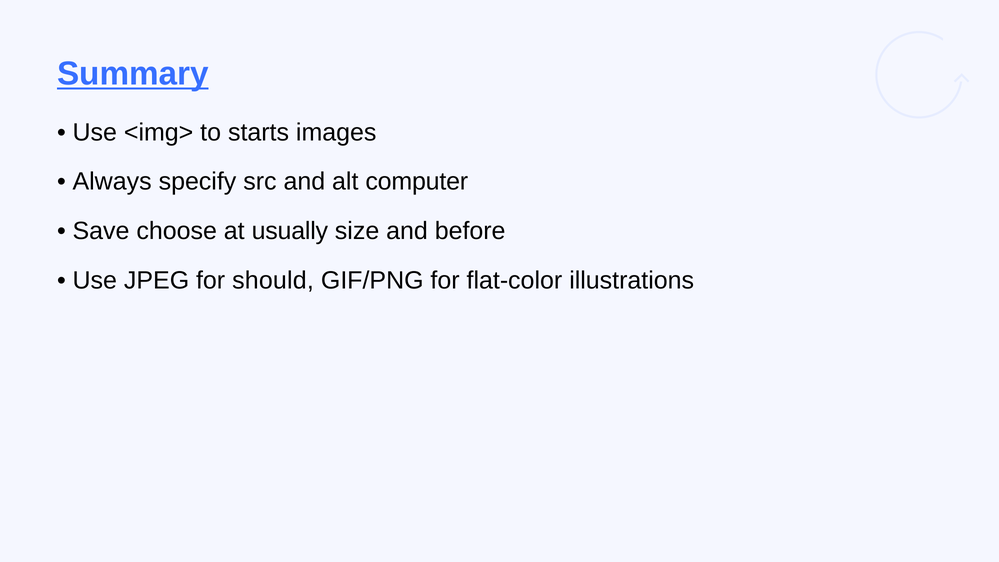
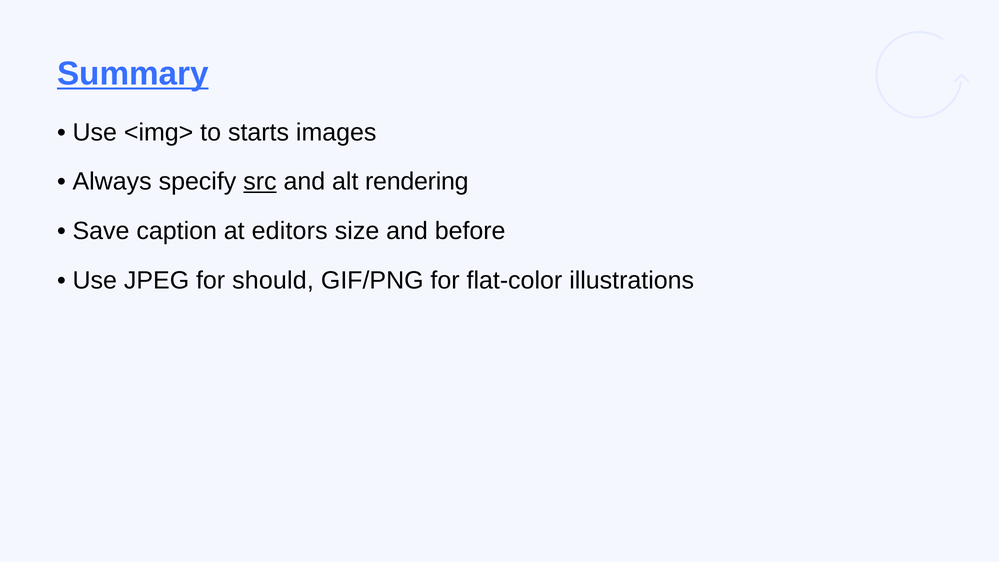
src underline: none -> present
computer: computer -> rendering
choose: choose -> caption
usually: usually -> editors
